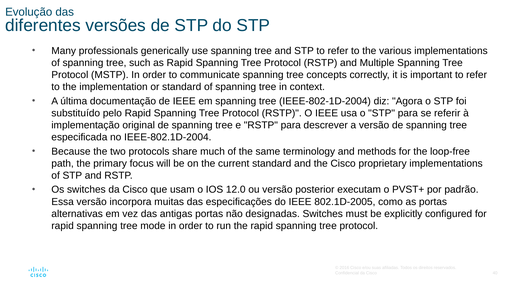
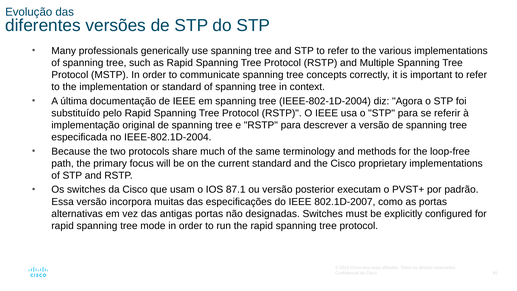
12.0: 12.0 -> 87.1
802.1D-2005: 802.1D-2005 -> 802.1D-2007
